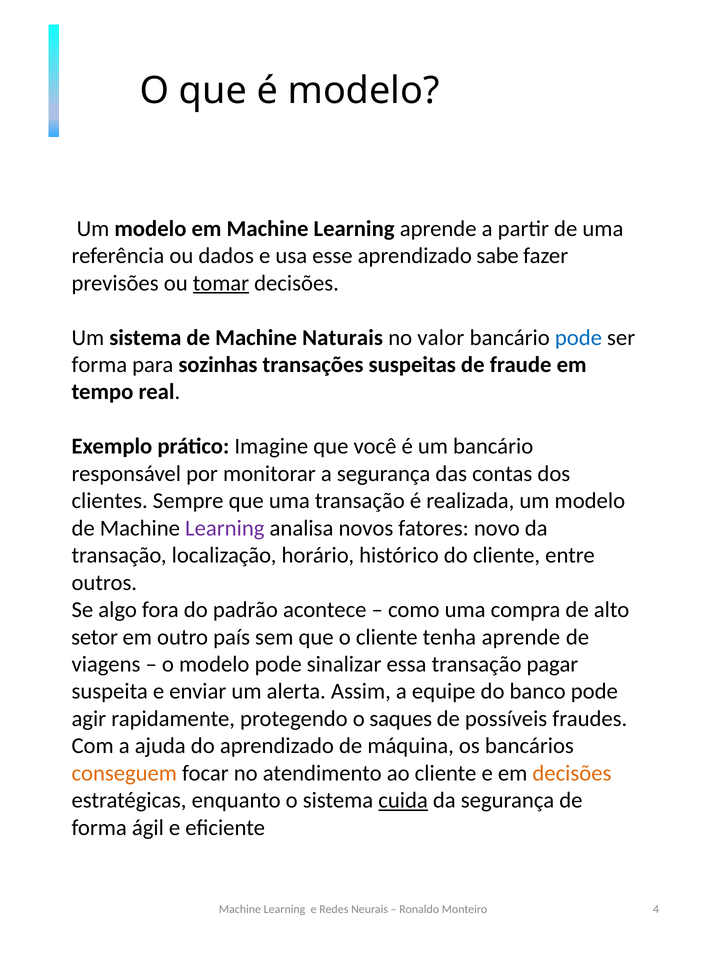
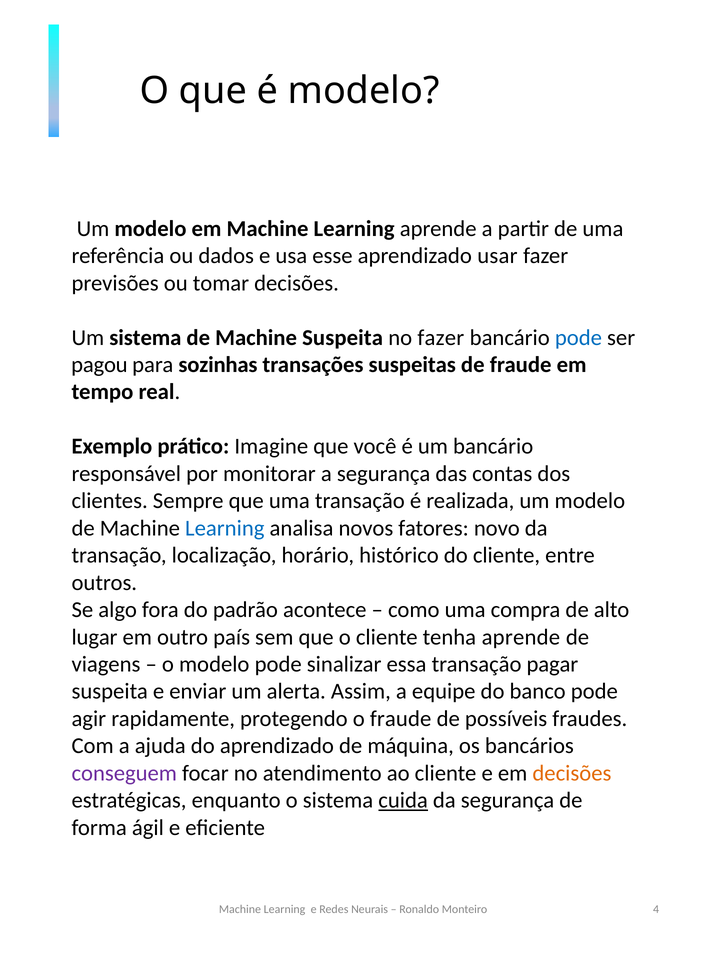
sabe: sabe -> usar
tomar underline: present -> none
Machine Naturais: Naturais -> Suspeita
no valor: valor -> fazer
forma at (99, 365): forma -> pagou
Learning at (225, 528) colour: purple -> blue
setor: setor -> lugar
o saques: saques -> fraude
conseguem colour: orange -> purple
